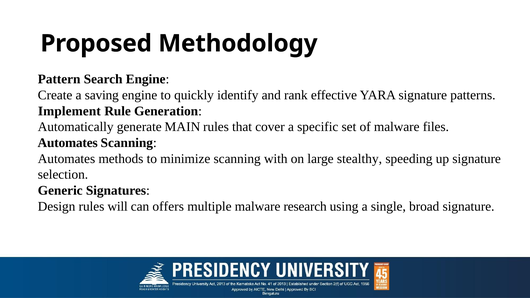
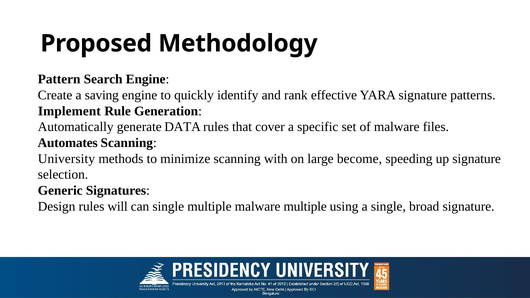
MAIN: MAIN -> DATA
Automates at (66, 159): Automates -> University
stealthy: stealthy -> become
can offers: offers -> single
malware research: research -> multiple
